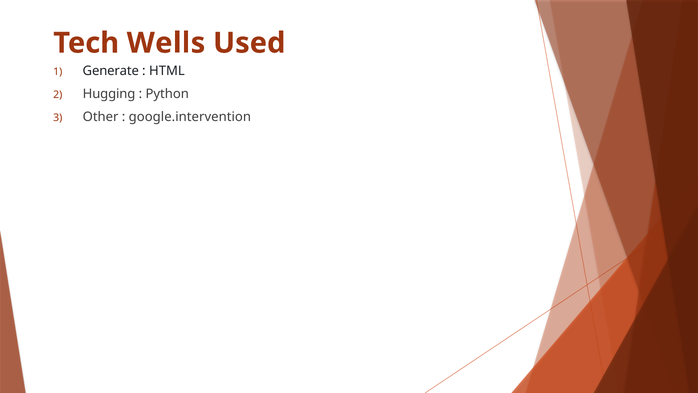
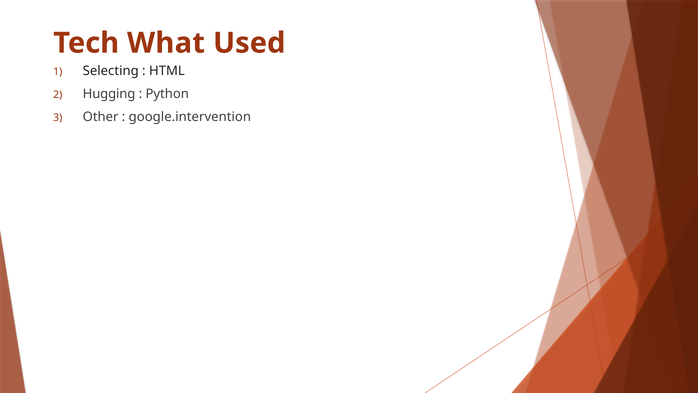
Wells: Wells -> What
Generate: Generate -> Selecting
